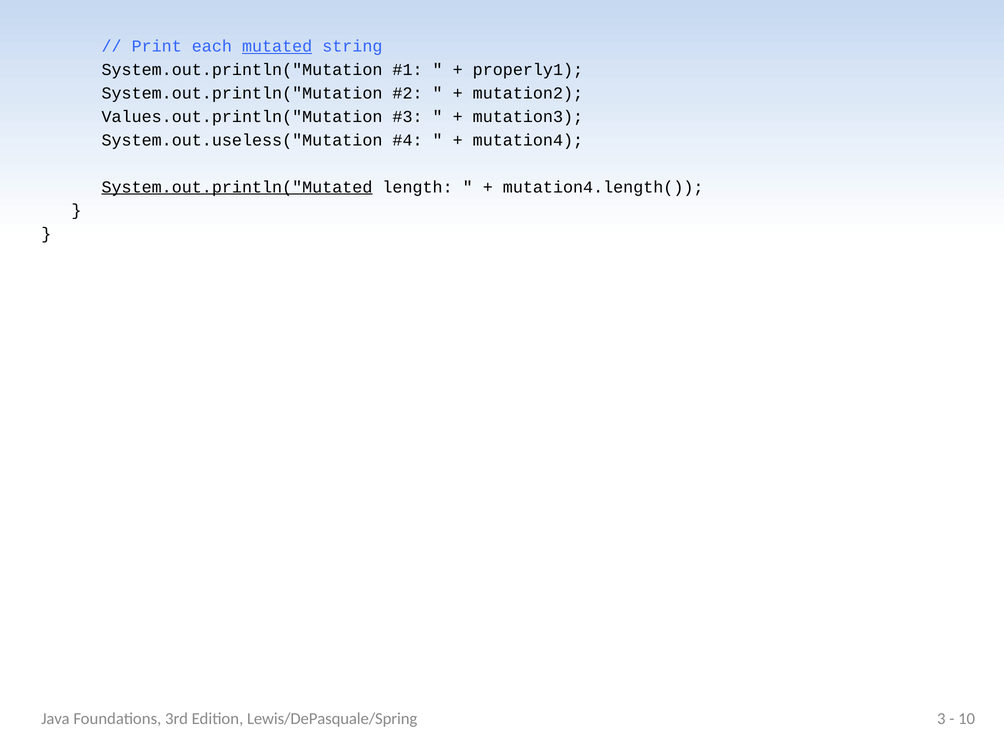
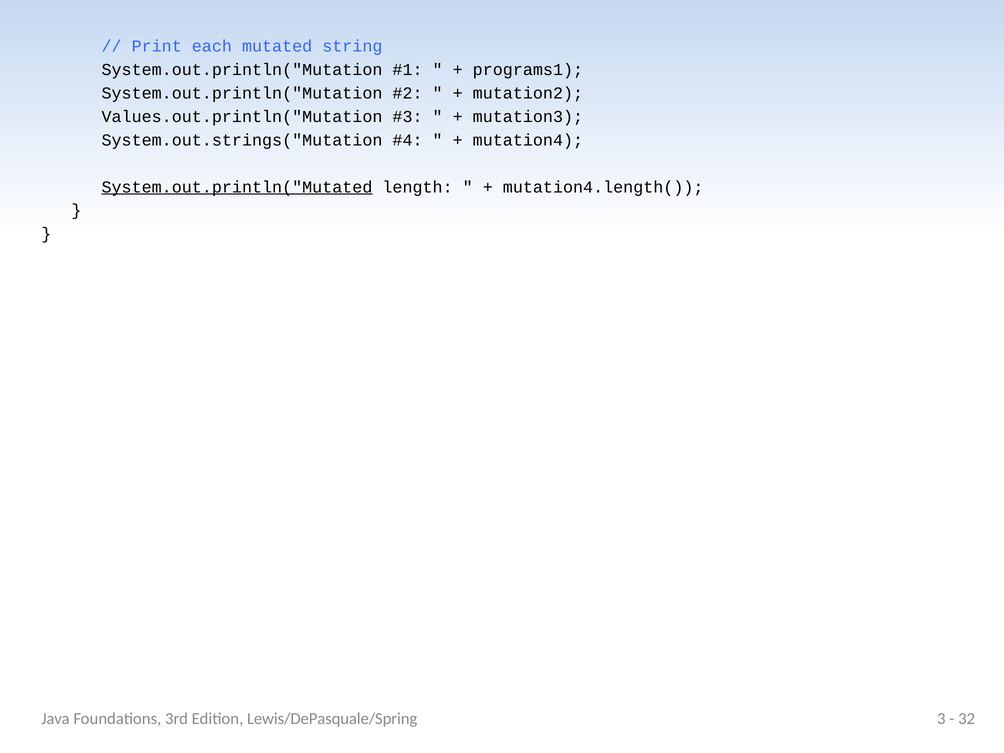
mutated underline: present -> none
properly1: properly1 -> programs1
System.out.useless("Mutation: System.out.useless("Mutation -> System.out.strings("Mutation
10: 10 -> 32
